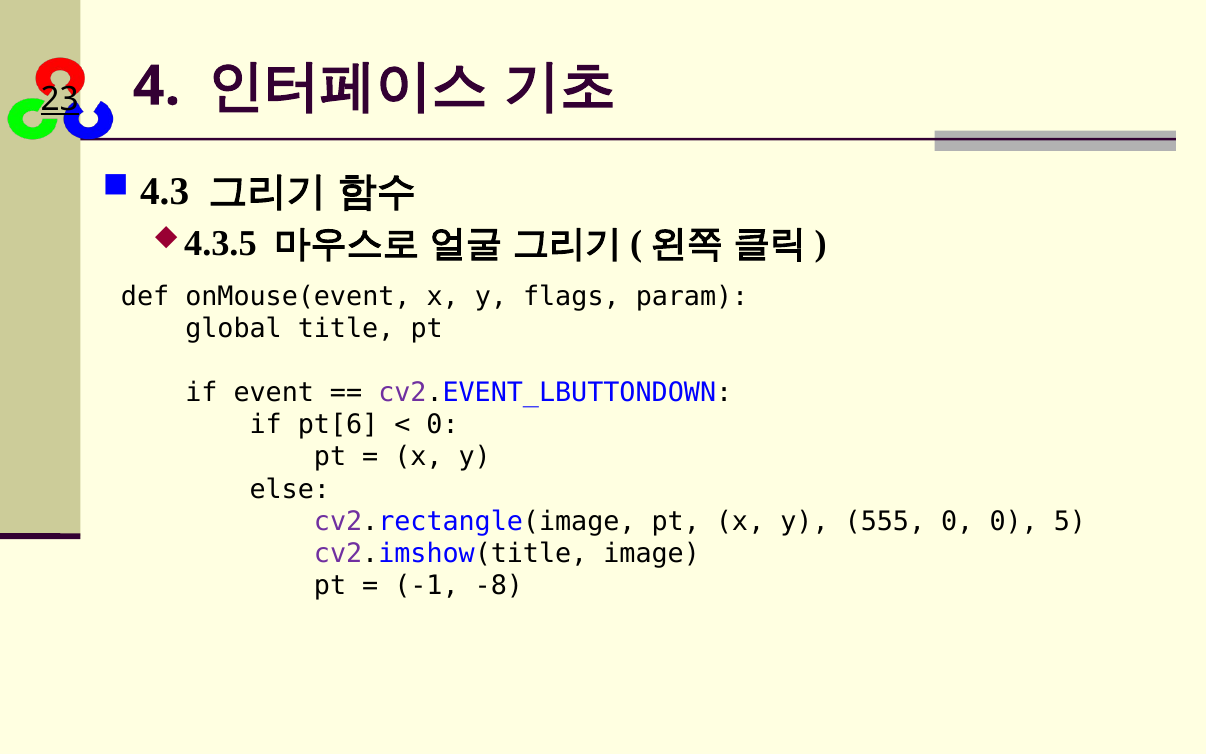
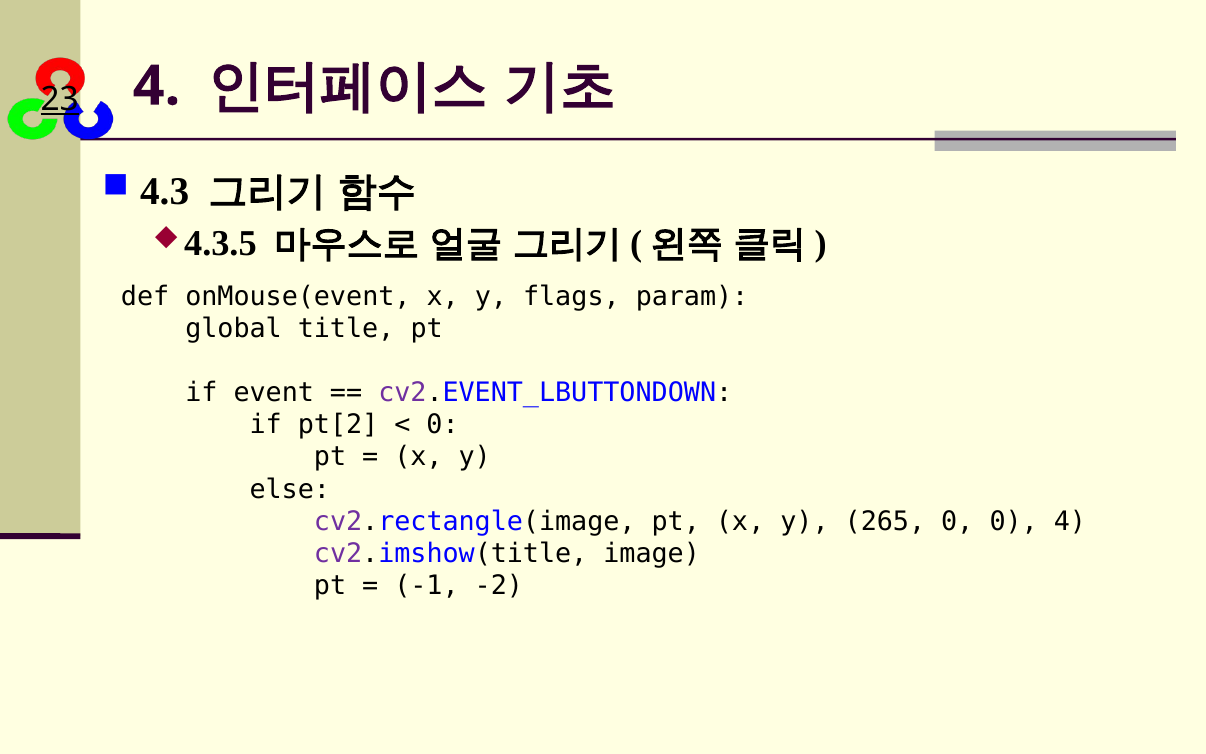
pt[6: pt[6 -> pt[2
555: 555 -> 265
0 5: 5 -> 4
-8: -8 -> -2
